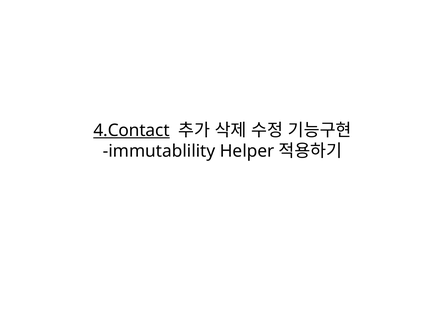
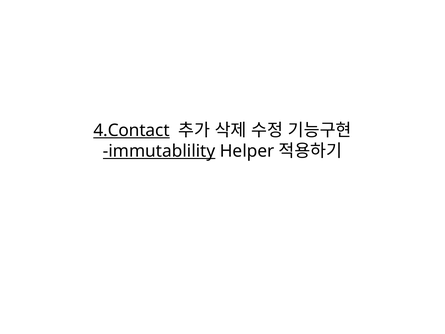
immutablility underline: none -> present
